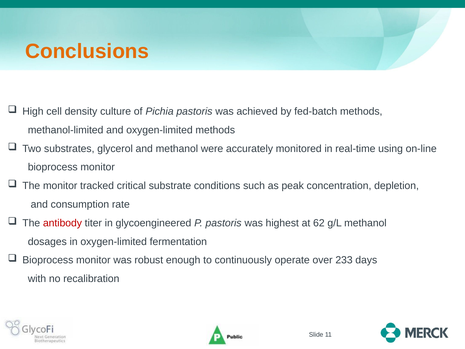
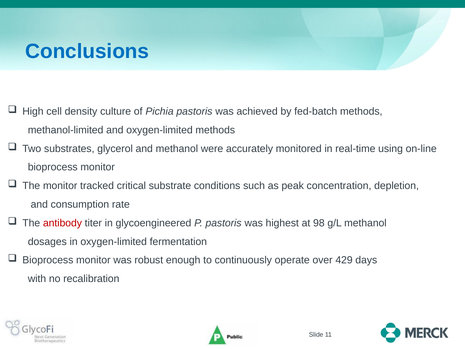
Conclusions colour: orange -> blue
62: 62 -> 98
233: 233 -> 429
